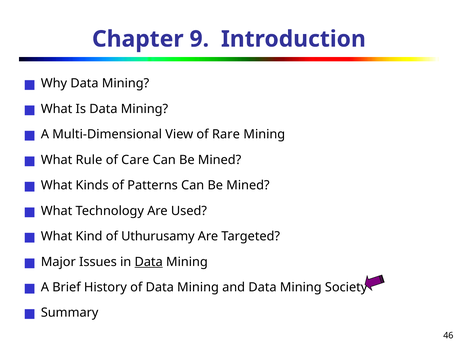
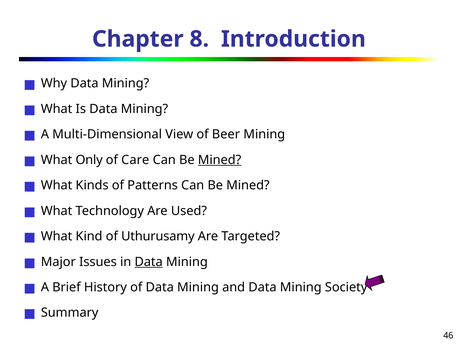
9: 9 -> 8
Rare: Rare -> Beer
Rule: Rule -> Only
Mined at (220, 160) underline: none -> present
